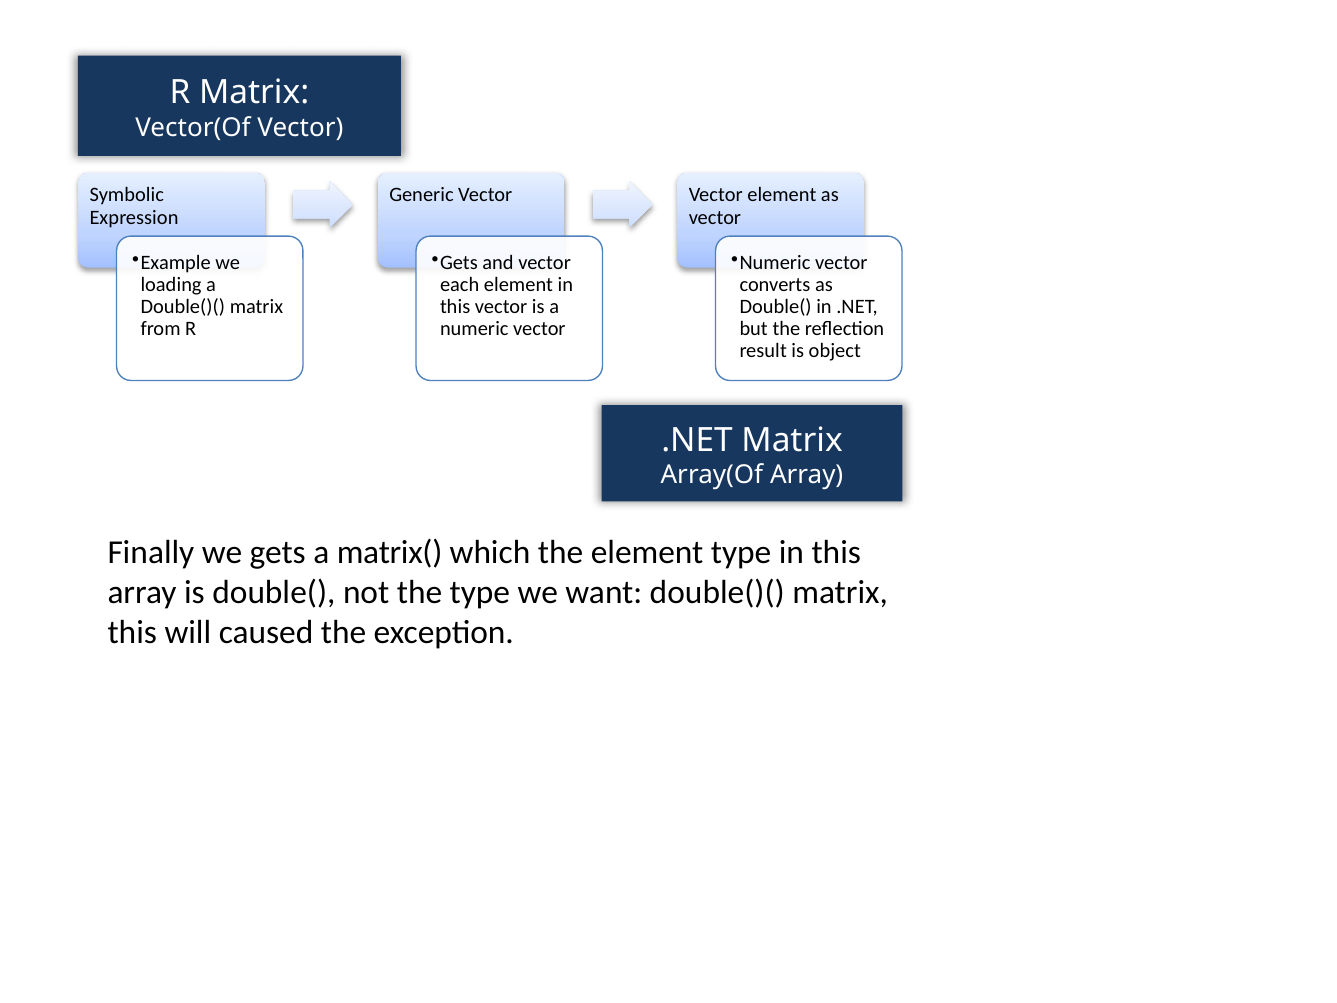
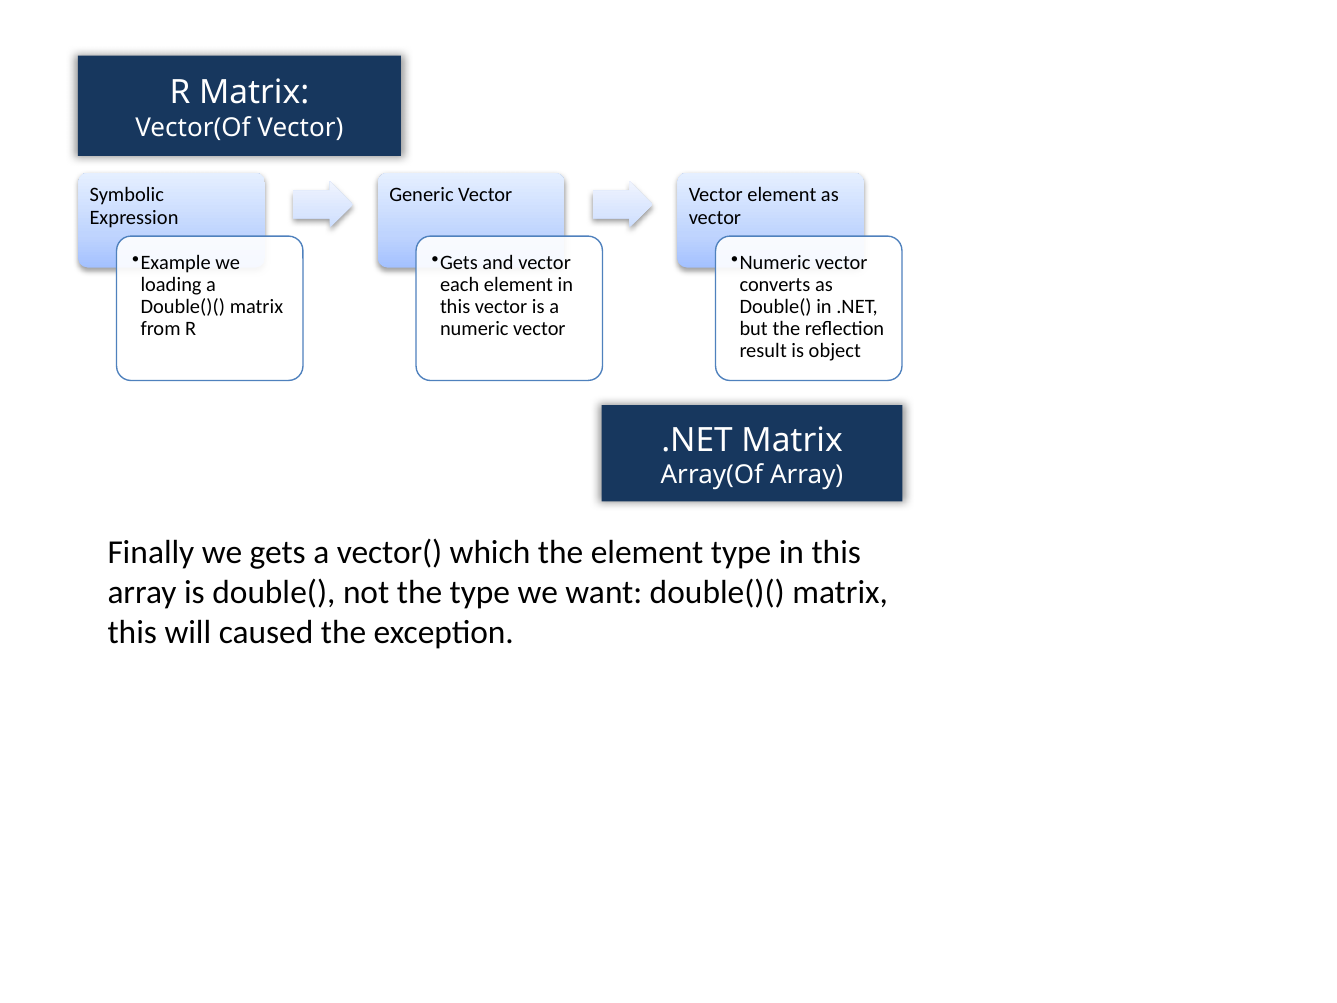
matrix(: matrix( -> vector(
